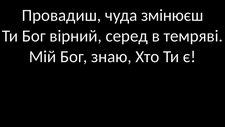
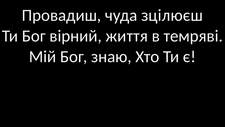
змінюєш: змінюєш -> зцілюєш
серед: серед -> життя
